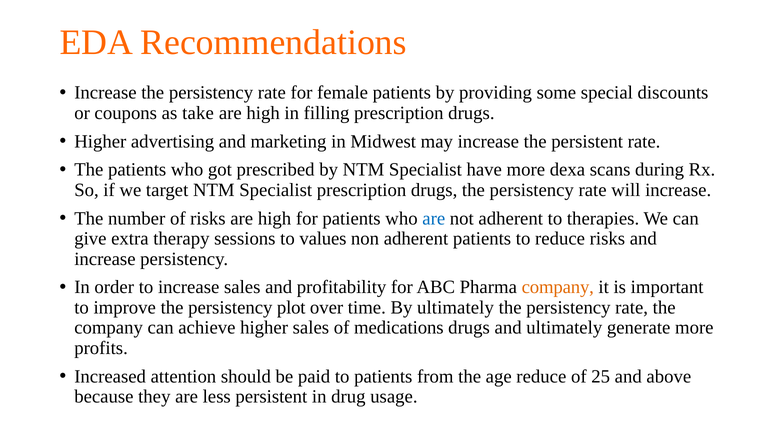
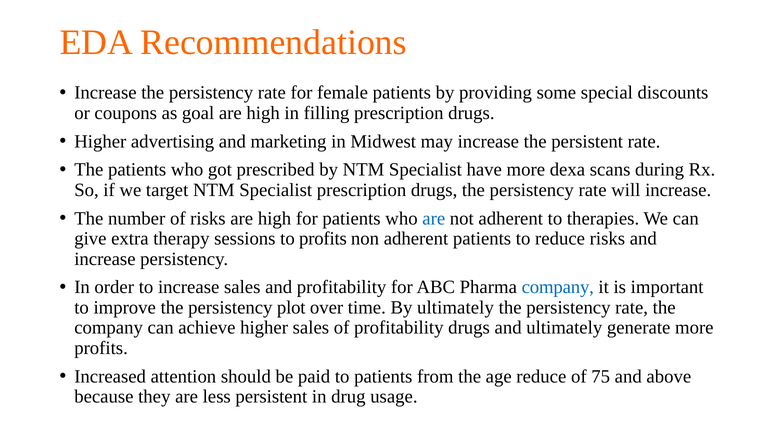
take: take -> goal
to values: values -> profits
company at (558, 287) colour: orange -> blue
of medications: medications -> profitability
25: 25 -> 75
